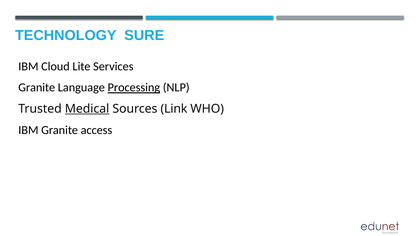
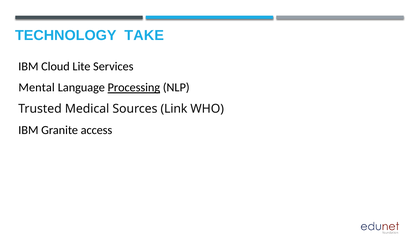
SURE: SURE -> TAKE
Granite at (37, 87): Granite -> Mental
Medical underline: present -> none
